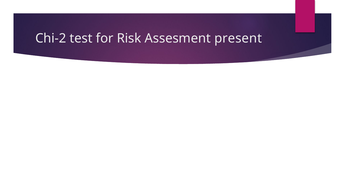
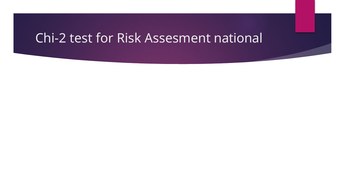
present: present -> national
